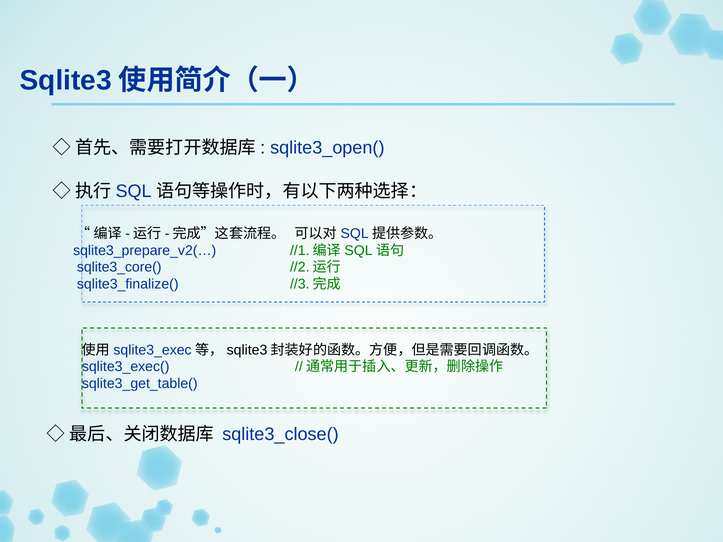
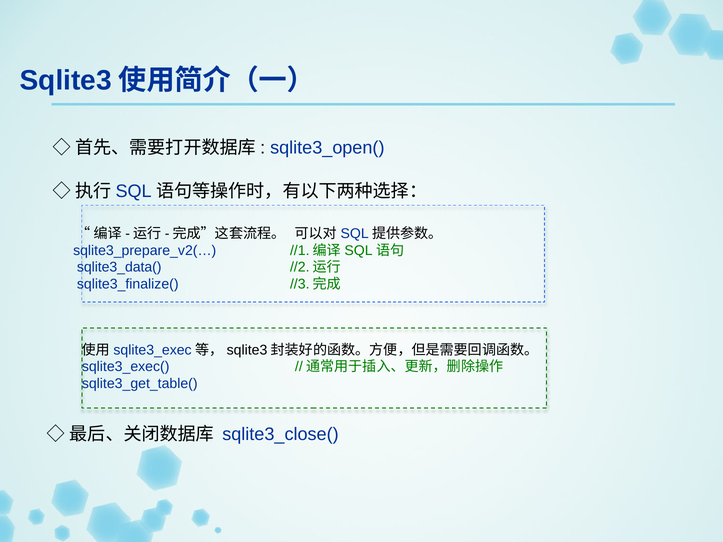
sqlite3_core(: sqlite3_core( -> sqlite3_data(
